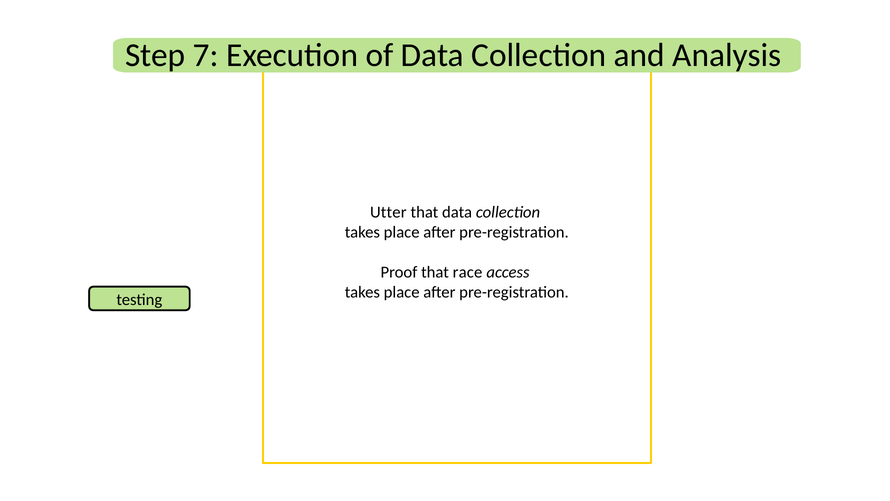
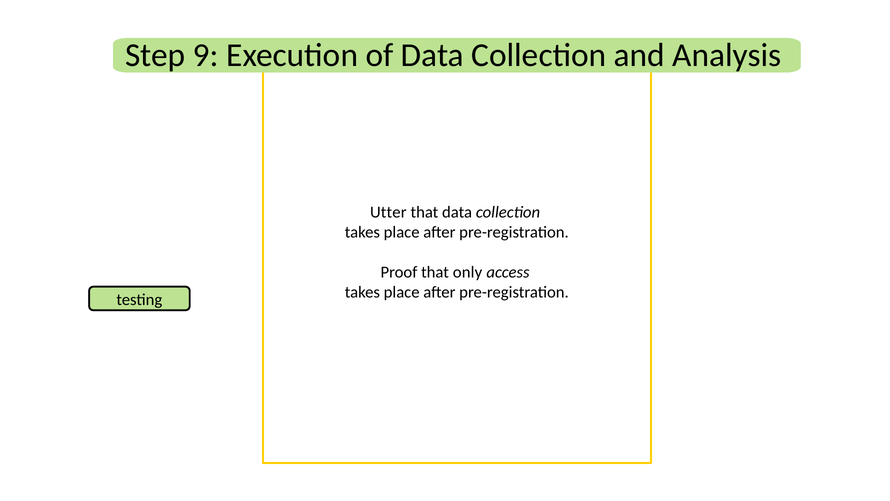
7: 7 -> 9
race: race -> only
